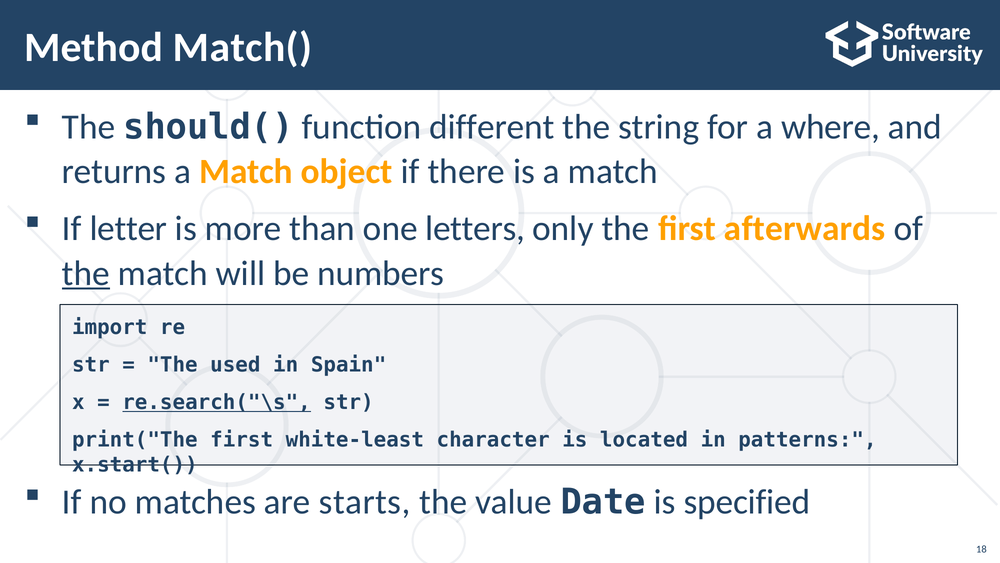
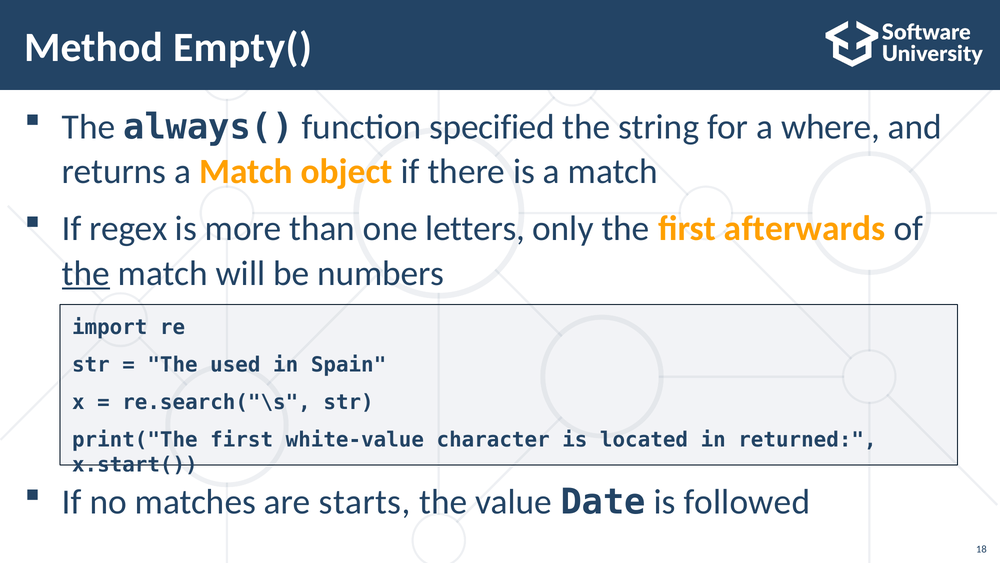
Match(: Match( -> Empty(
should(: should( -> always(
different: different -> specified
letter: letter -> regex
re.search("\s underline: present -> none
white-least: white-least -> white-value
patterns: patterns -> returned
specified: specified -> followed
